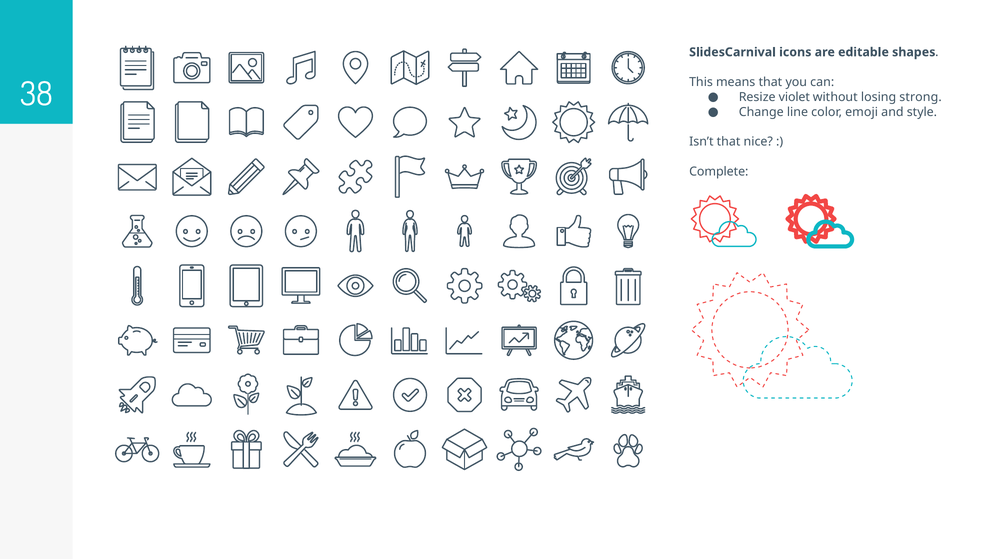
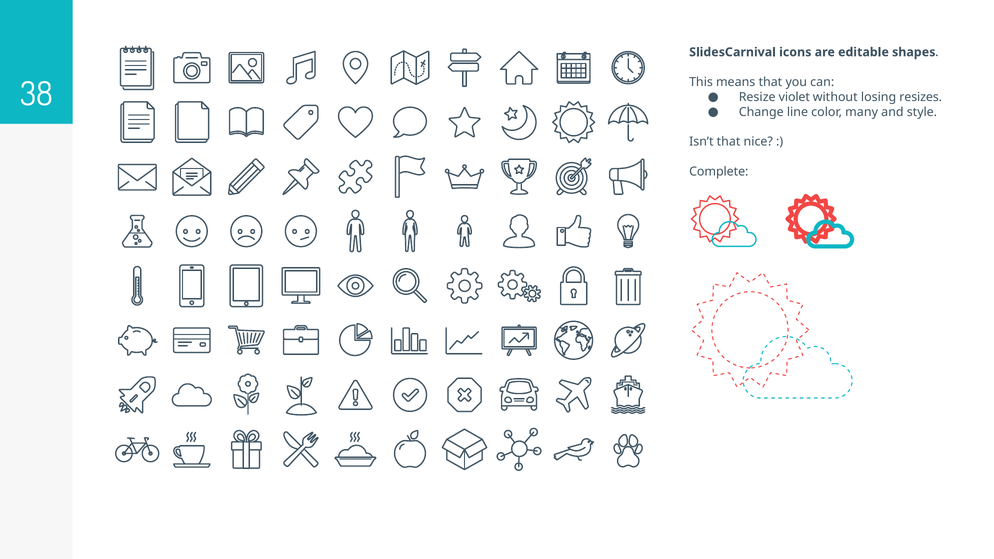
strong: strong -> resizes
emoji: emoji -> many
